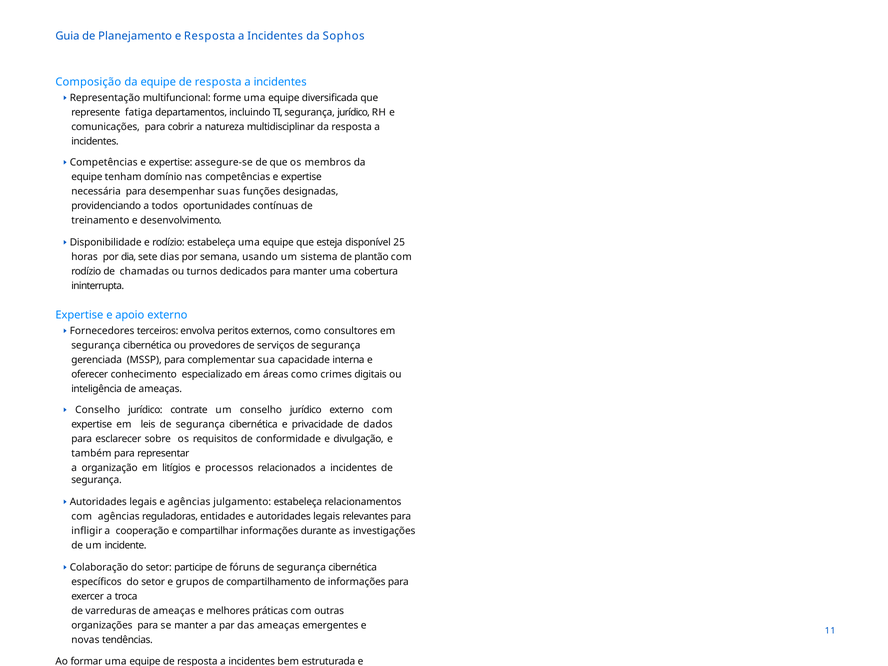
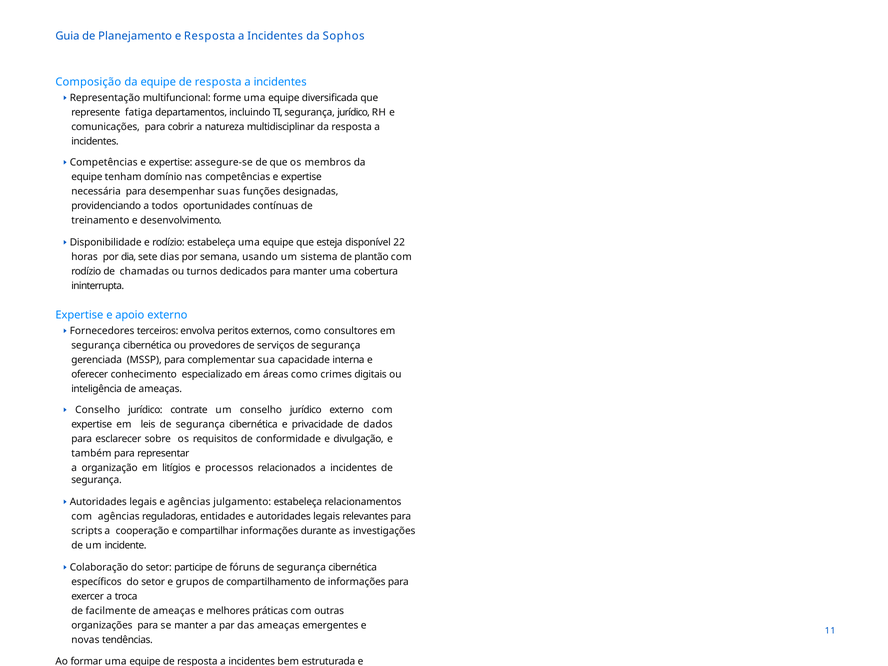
25: 25 -> 22
infligir: infligir -> scripts
varreduras: varreduras -> facilmente
